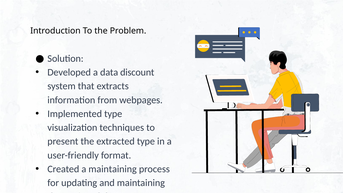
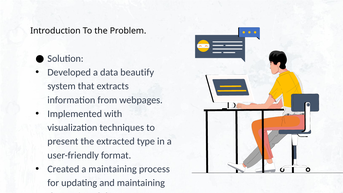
discount: discount -> beautify
Implemented type: type -> with
